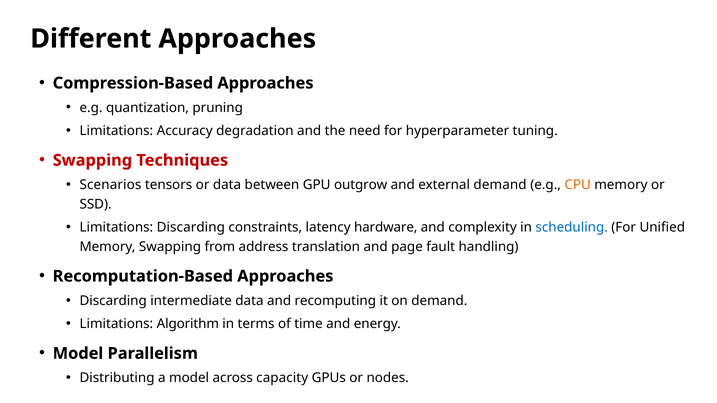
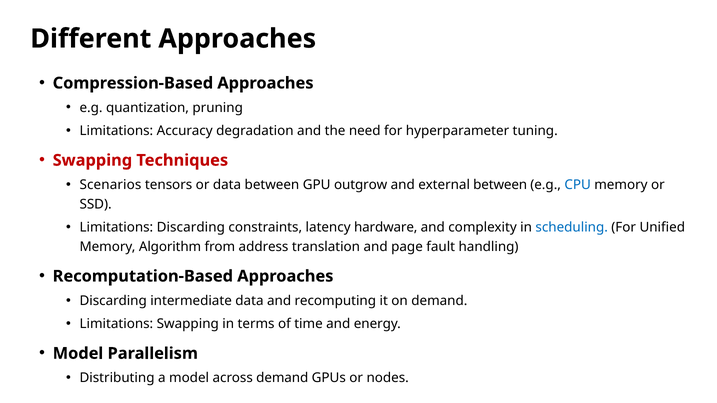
external demand: demand -> between
CPU colour: orange -> blue
Memory Swapping: Swapping -> Algorithm
Limitations Algorithm: Algorithm -> Swapping
across capacity: capacity -> demand
